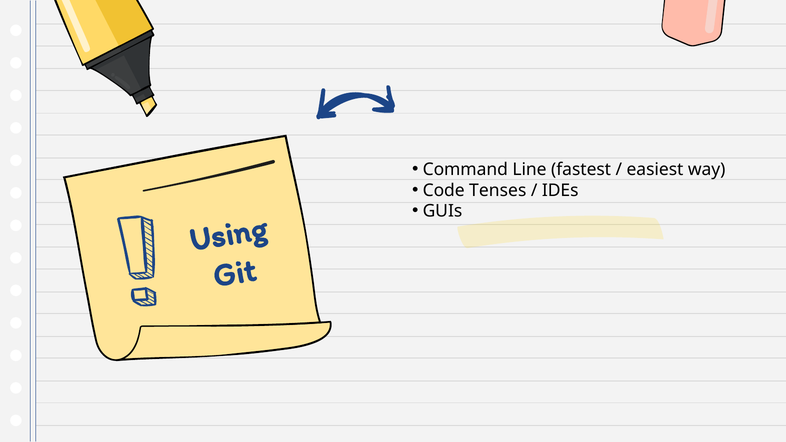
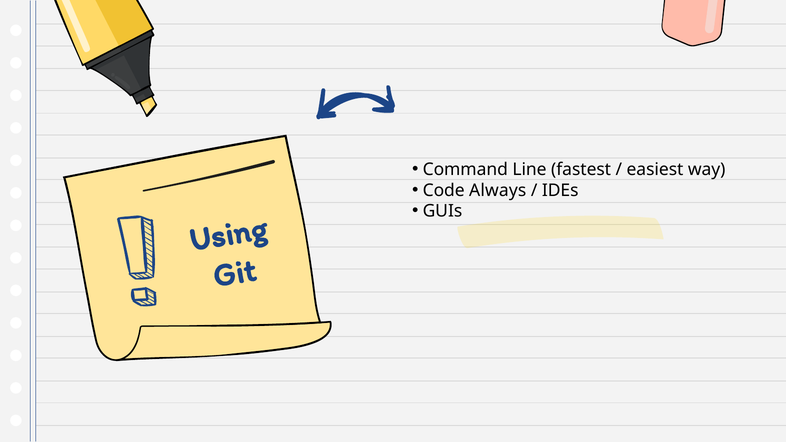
Tenses: Tenses -> Always
